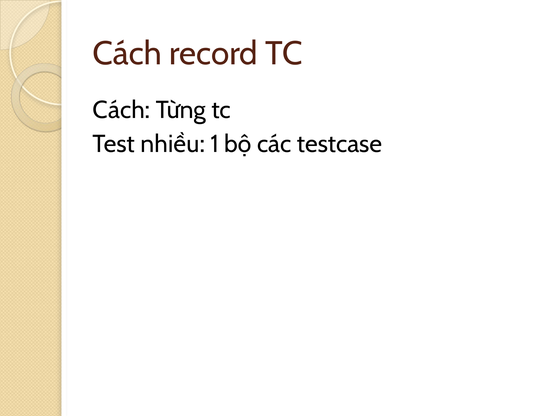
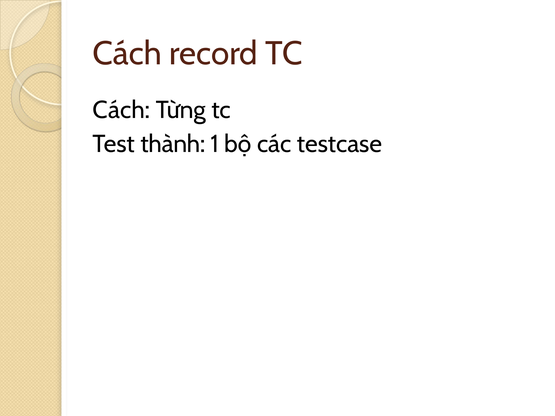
nhiều: nhiều -> thành
